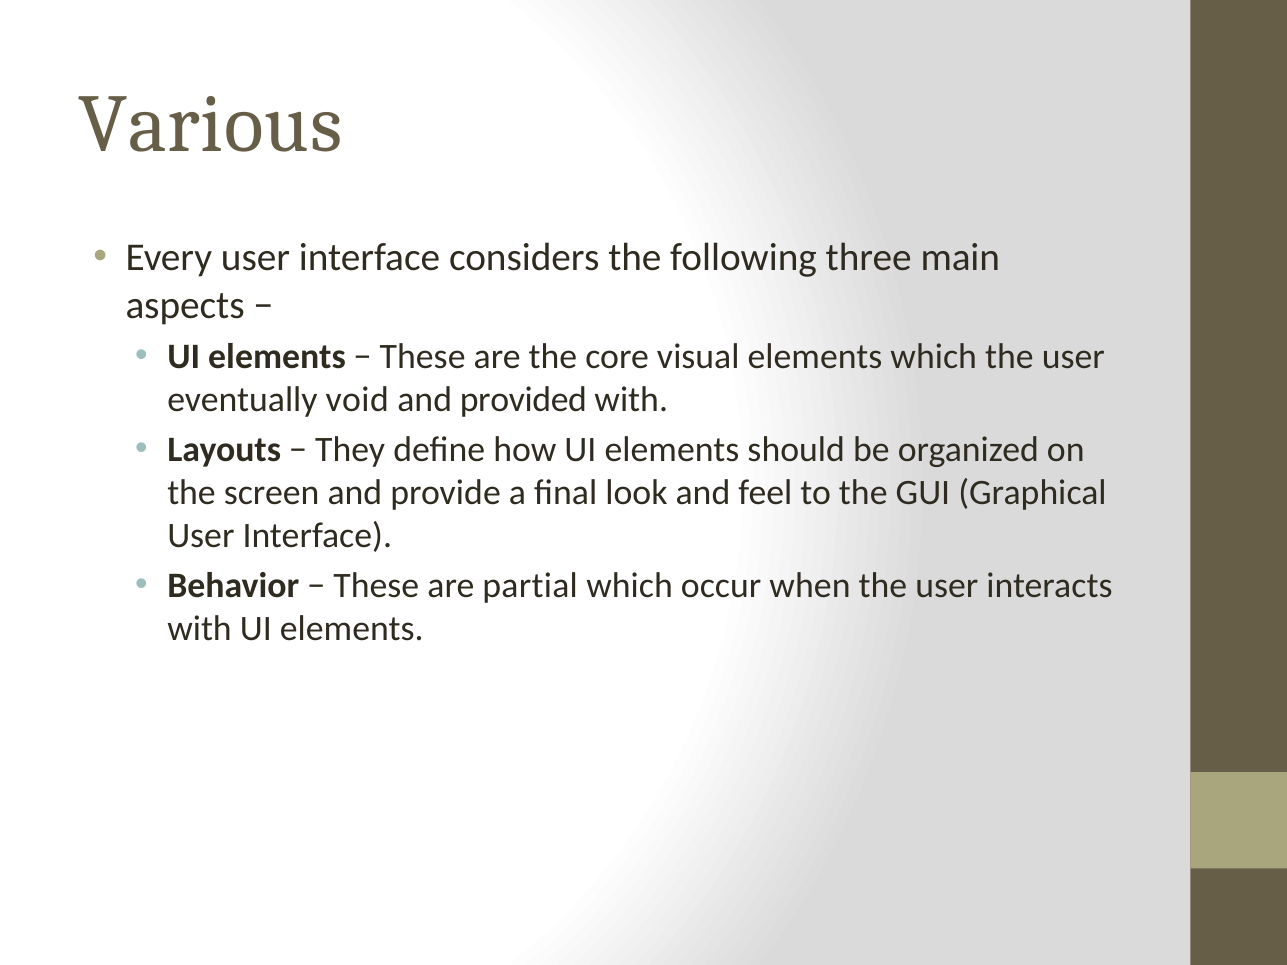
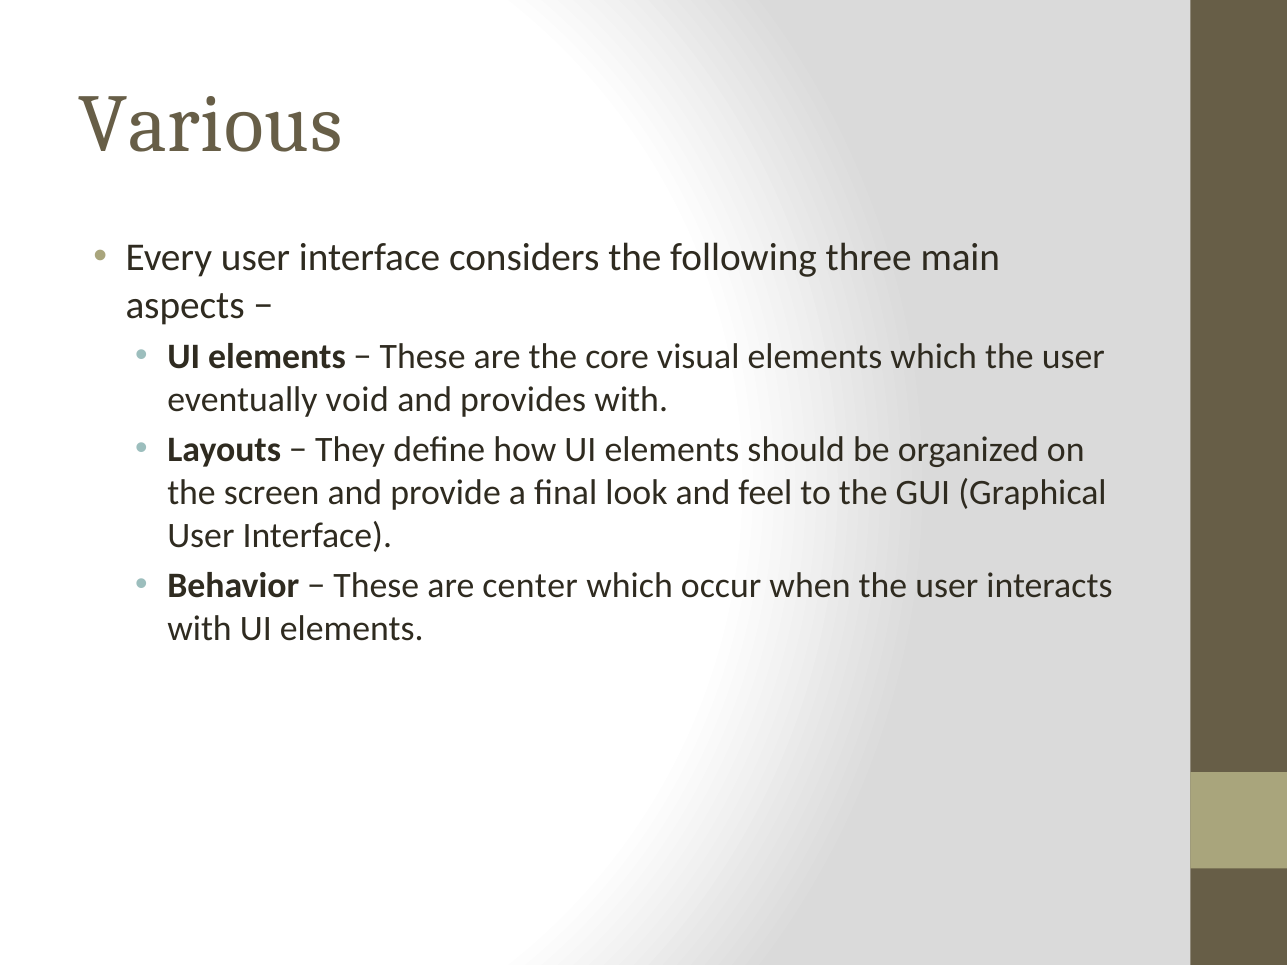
provided: provided -> provides
partial: partial -> center
